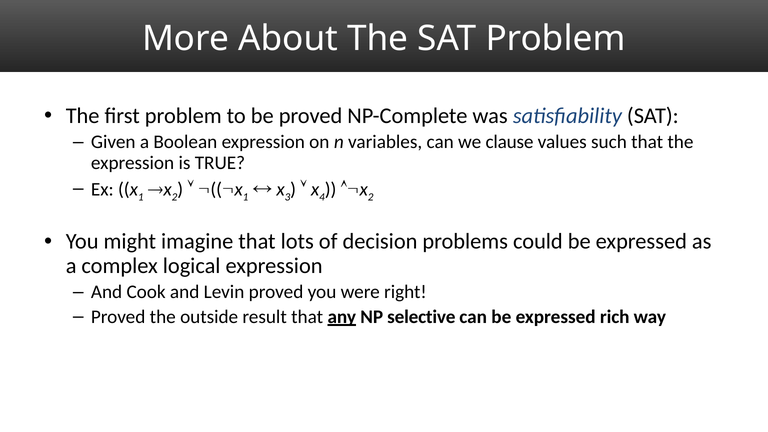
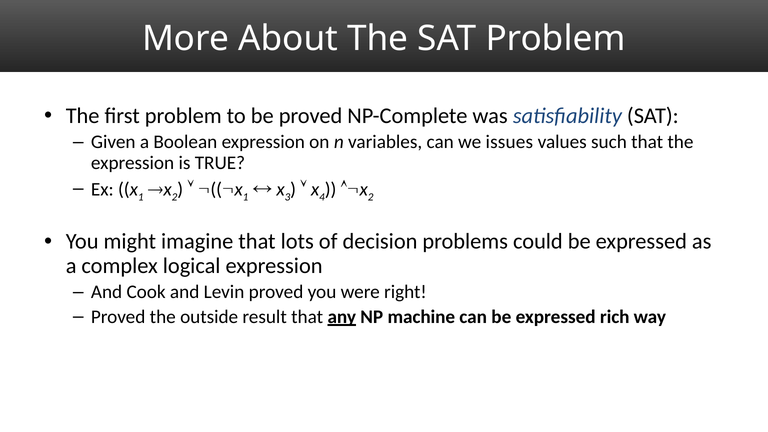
clause: clause -> issues
selective: selective -> machine
